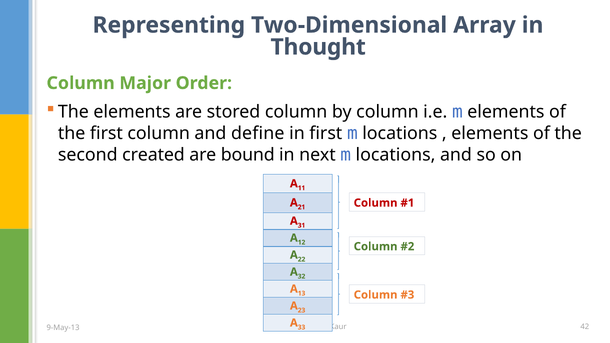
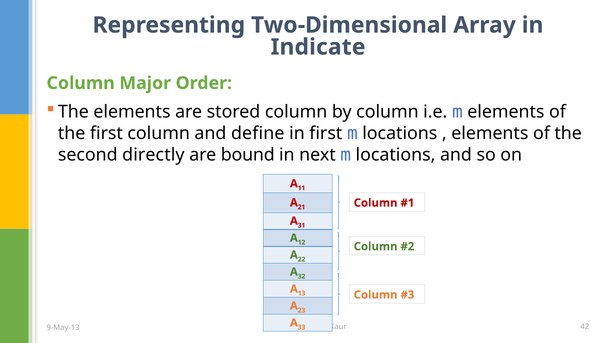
Thought: Thought -> Indicate
created: created -> directly
